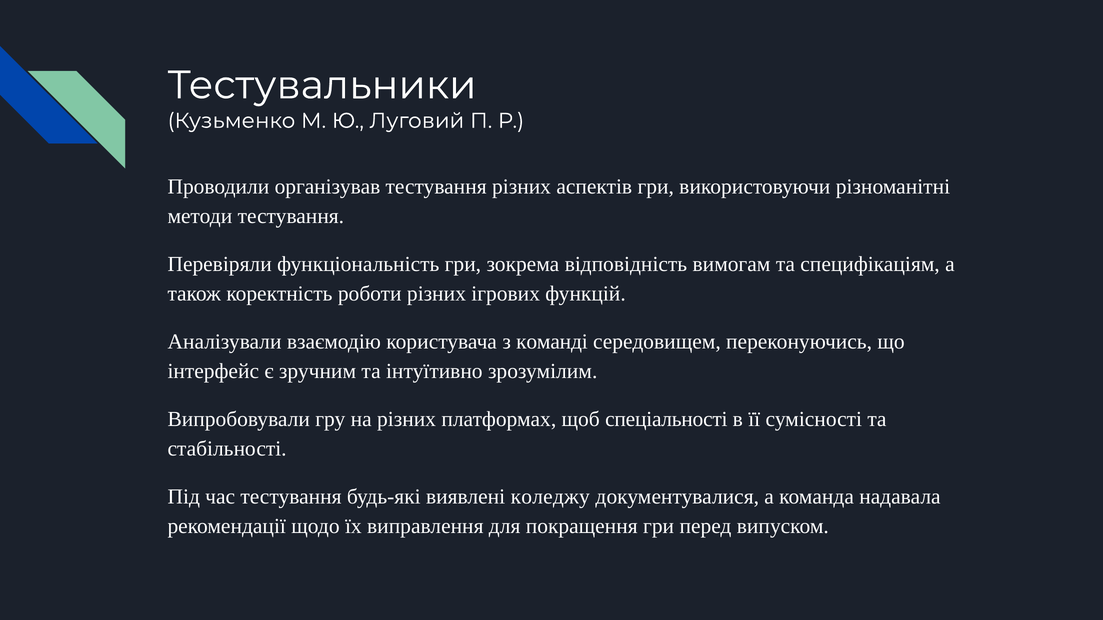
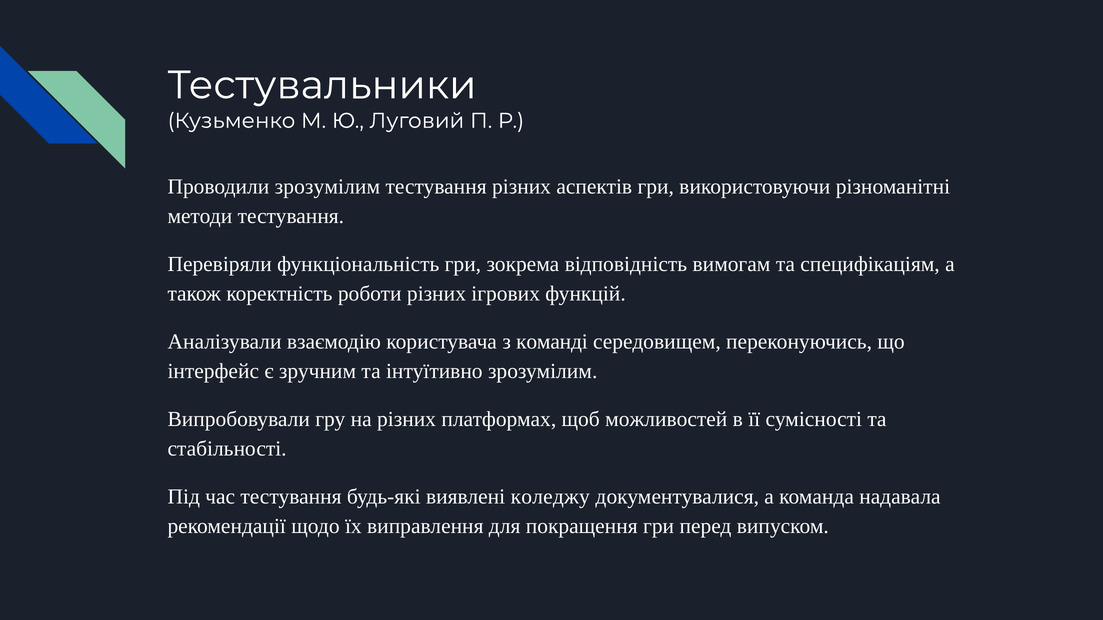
Проводили організував: організував -> зрозумілим
спеціальності: спеціальності -> можливостей
